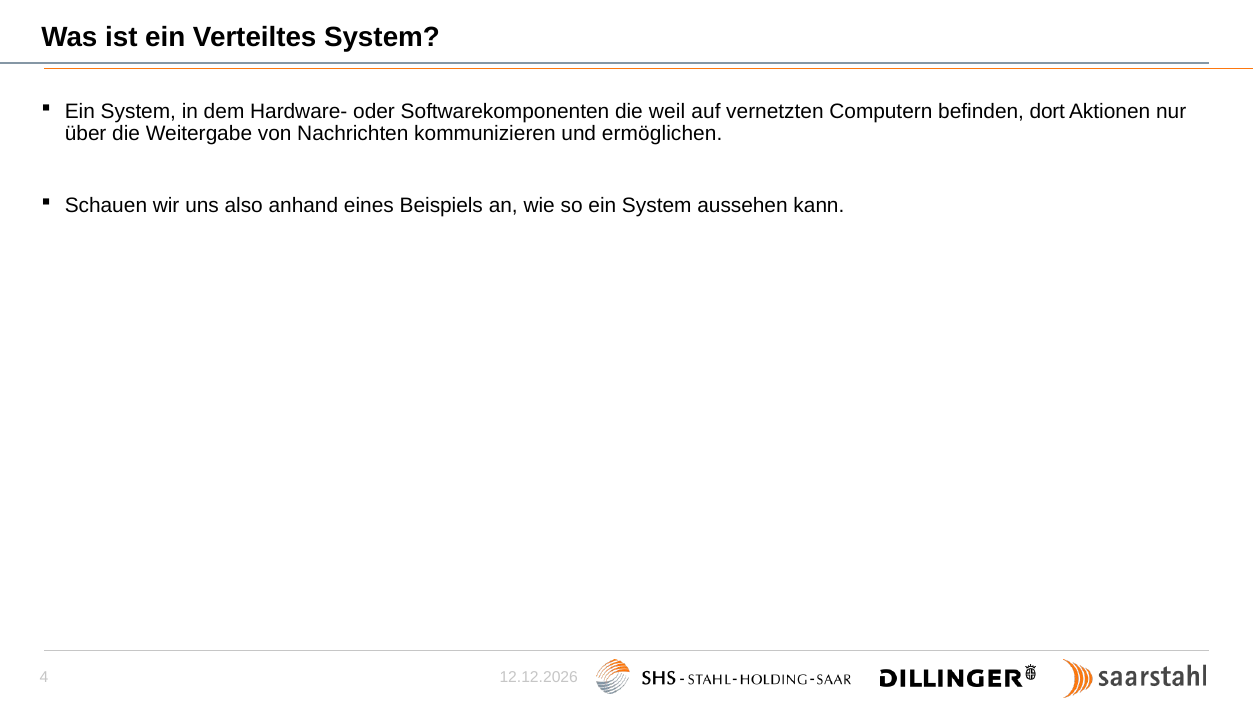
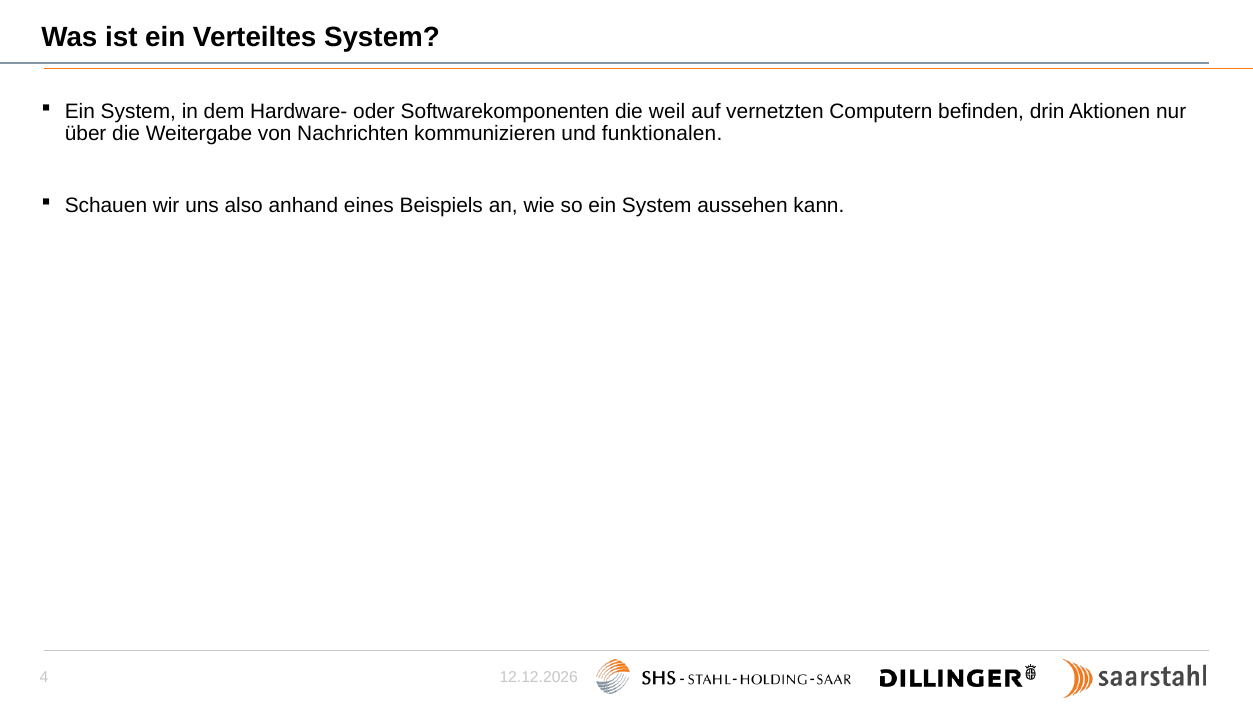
dort: dort -> drin
ermöglichen: ermöglichen -> funktionalen
